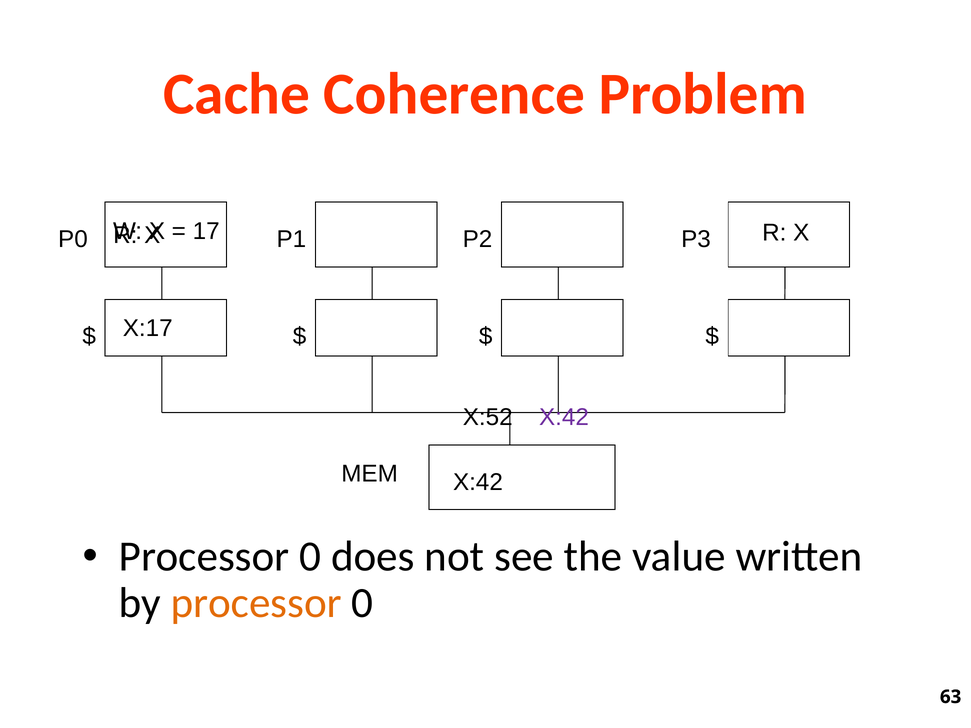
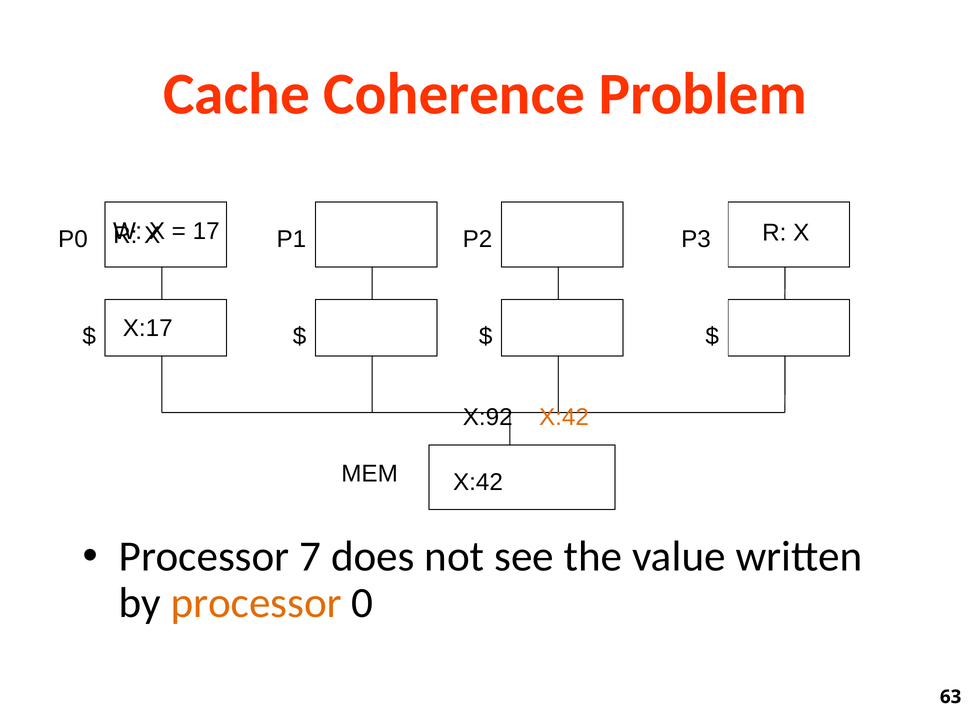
X:52: X:52 -> X:92
X:42 at (564, 418) colour: purple -> orange
0 at (310, 557): 0 -> 7
